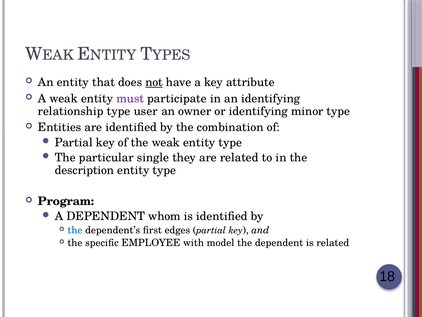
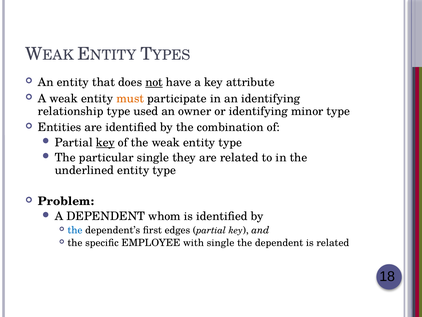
must colour: purple -> orange
user: user -> used
key at (105, 142) underline: none -> present
description: description -> underlined
Program: Program -> Problem
with model: model -> single
